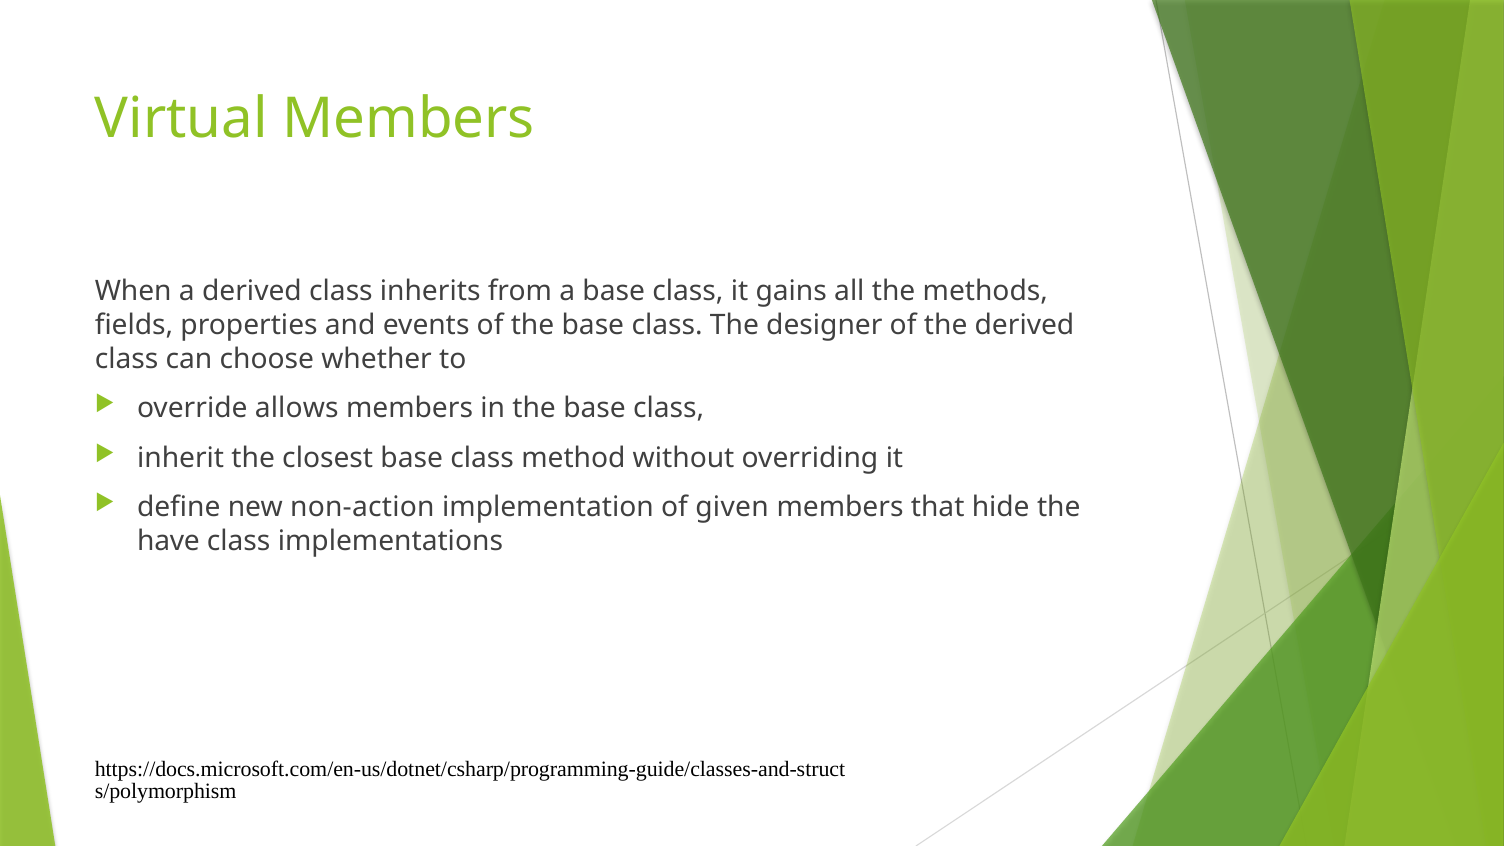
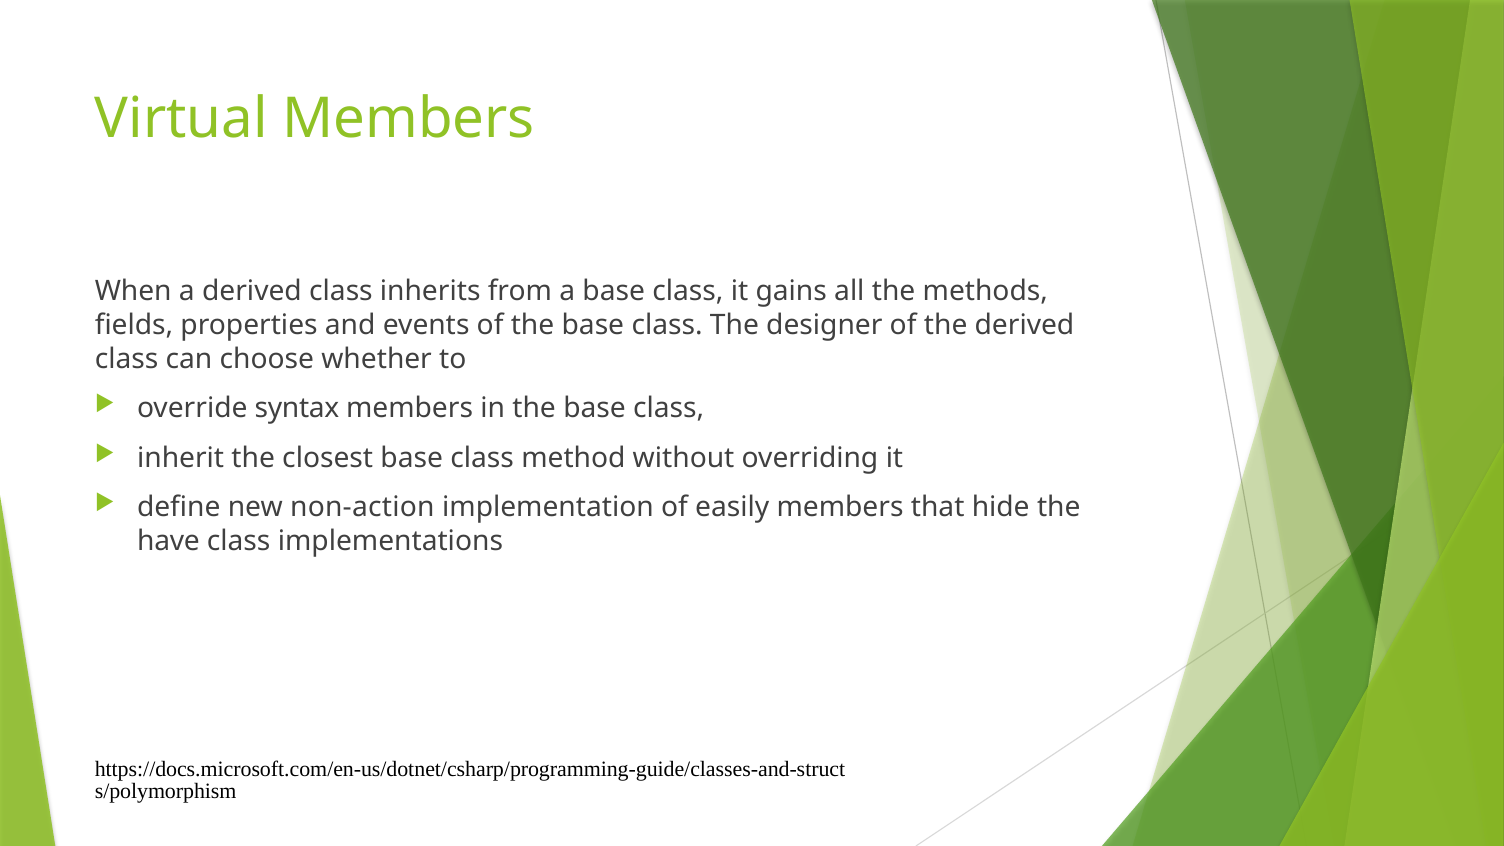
allows: allows -> syntax
given: given -> easily
